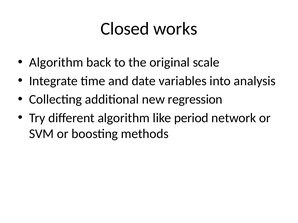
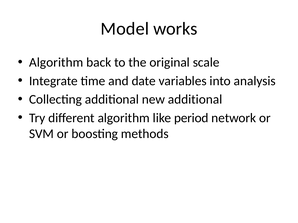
Closed: Closed -> Model
new regression: regression -> additional
